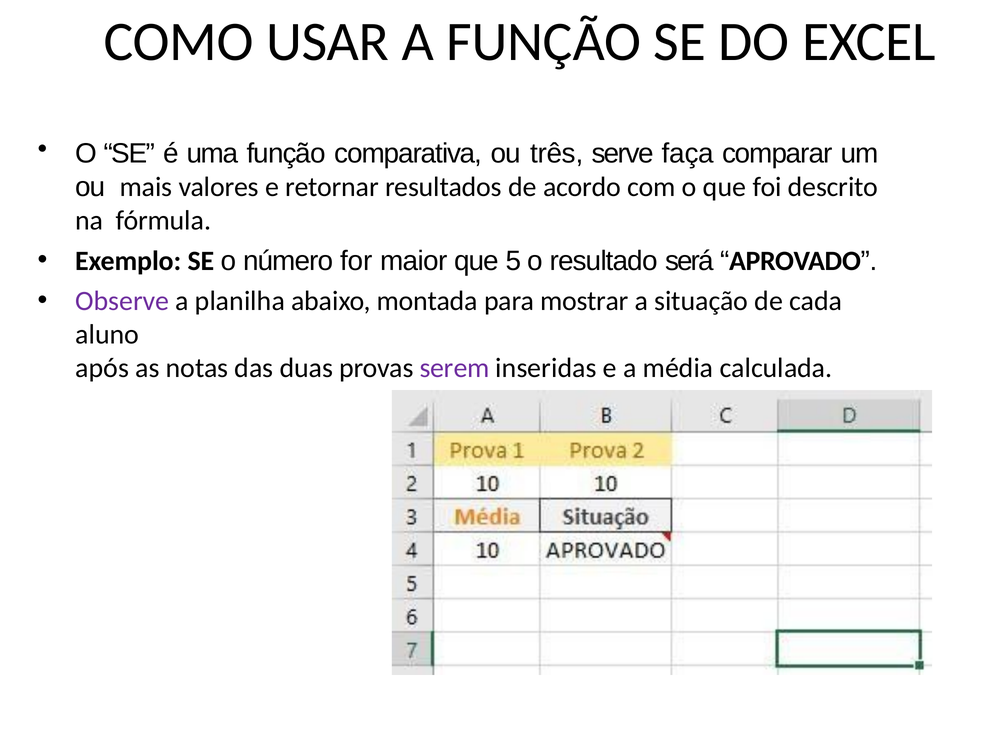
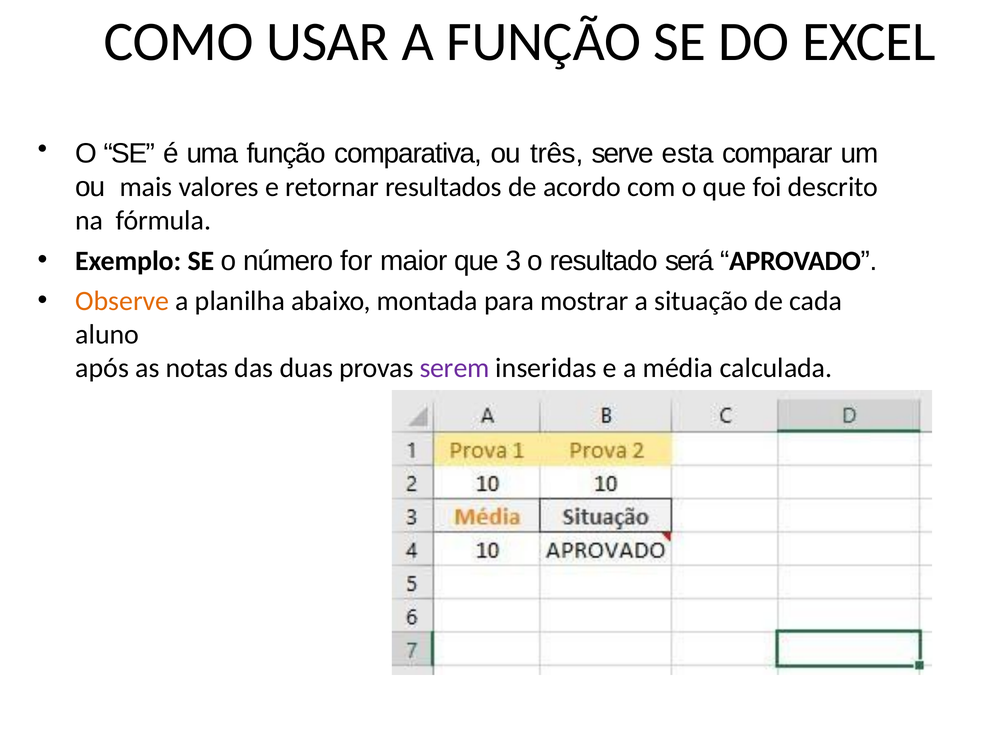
faça: faça -> esta
5: 5 -> 3
Observe colour: purple -> orange
